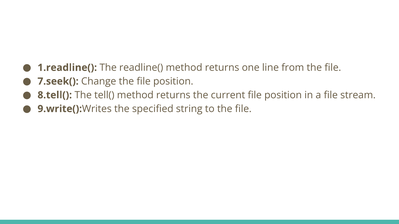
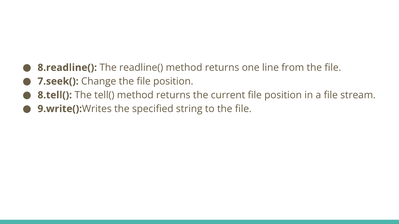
1.readline(: 1.readline( -> 8.readline(
